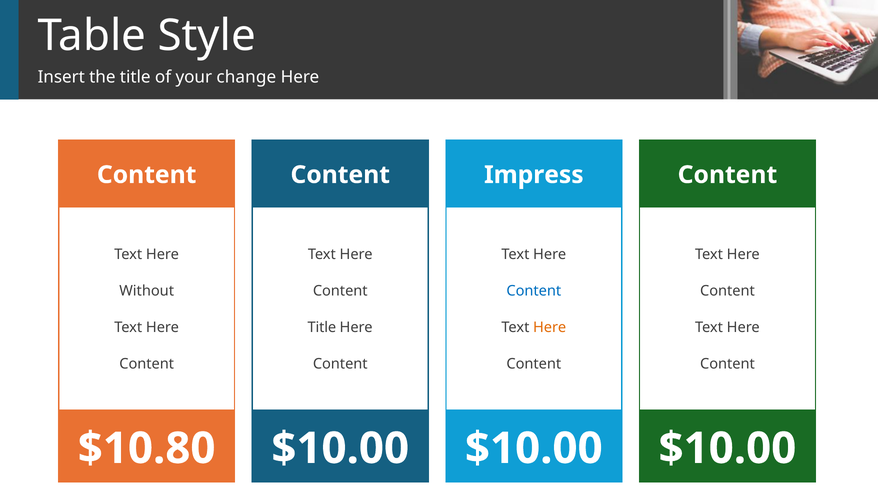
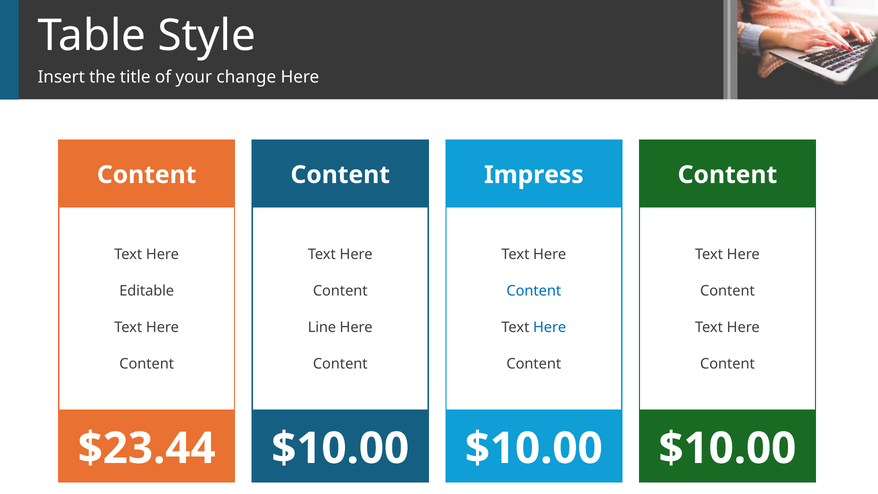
Without: Without -> Editable
Title at (322, 327): Title -> Line
Here at (550, 327) colour: orange -> blue
$10.80: $10.80 -> $23.44
